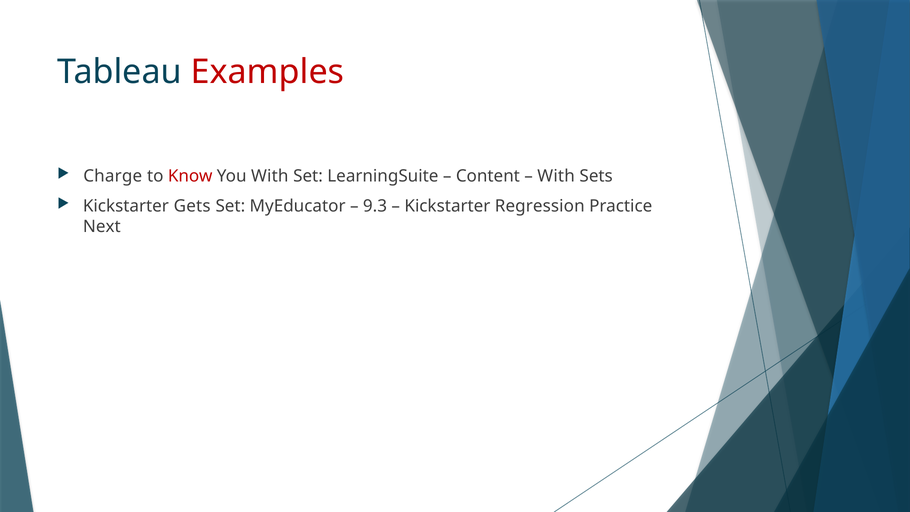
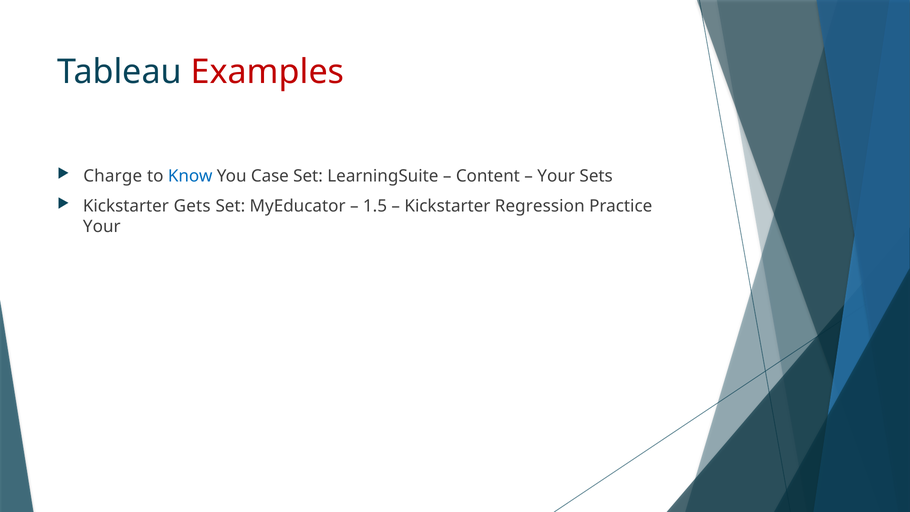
Know colour: red -> blue
You With: With -> Case
With at (556, 176): With -> Your
9.3: 9.3 -> 1.5
Next at (102, 227): Next -> Your
